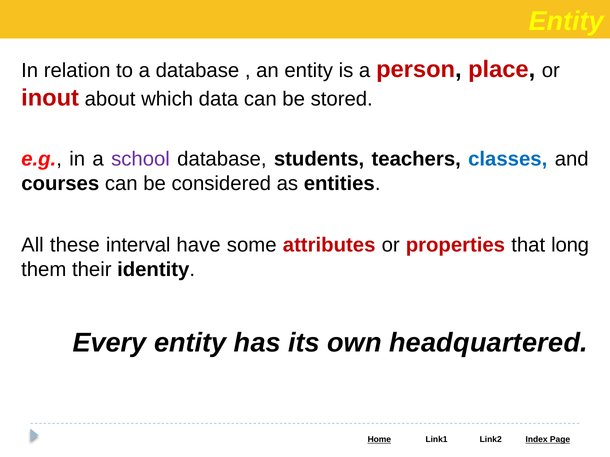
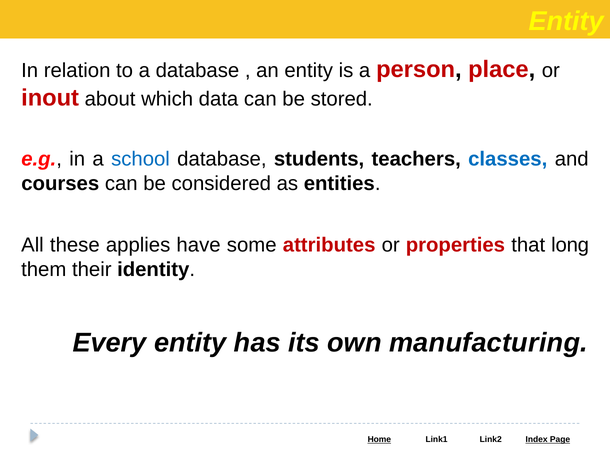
school colour: purple -> blue
interval: interval -> applies
headquartered: headquartered -> manufacturing
